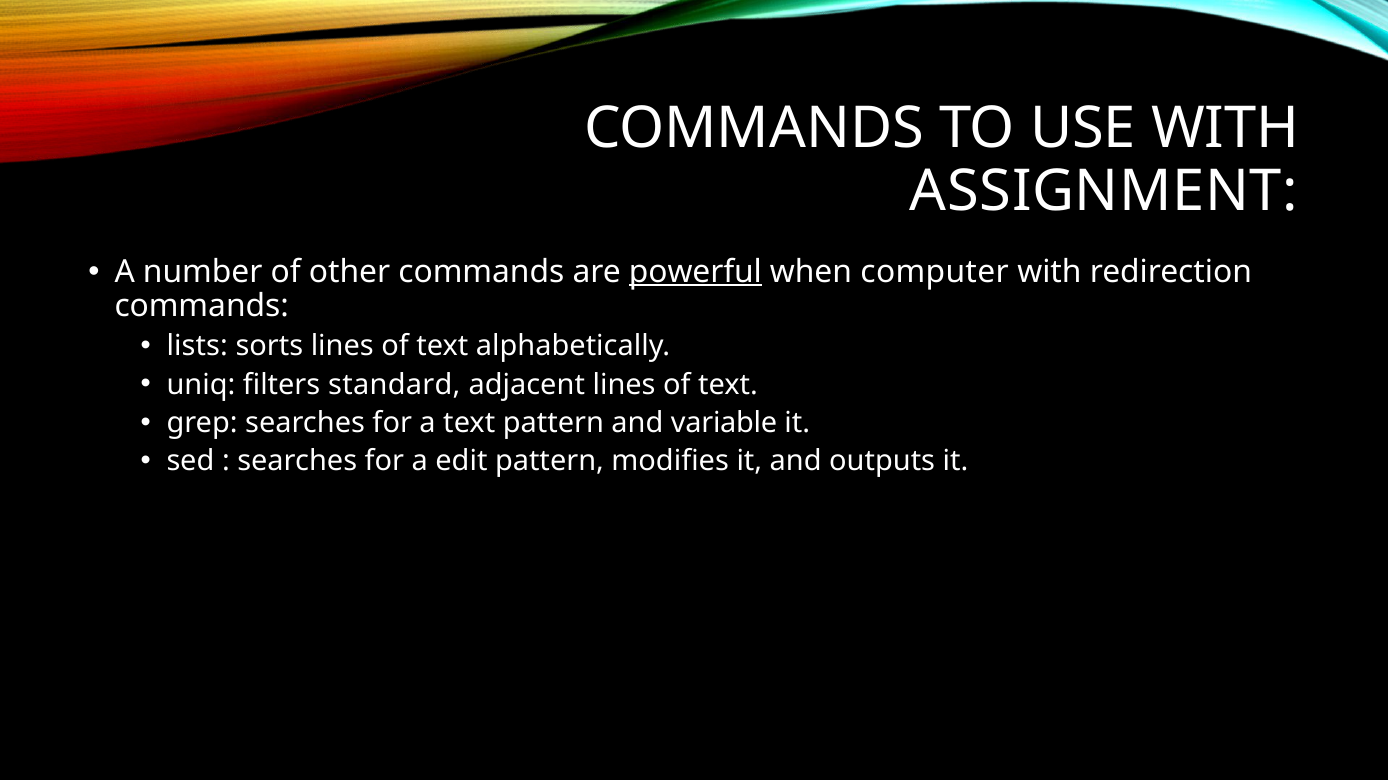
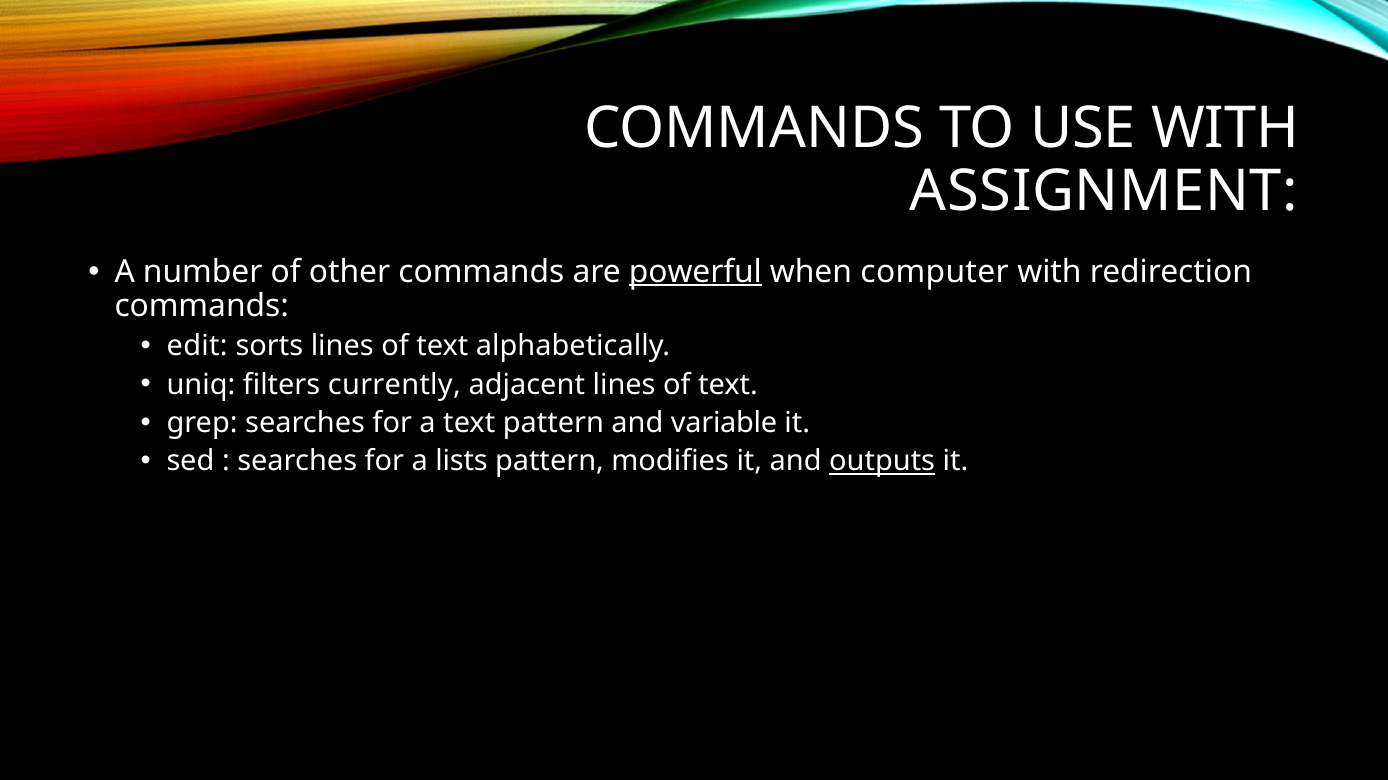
lists: lists -> edit
standard: standard -> currently
edit: edit -> lists
outputs underline: none -> present
